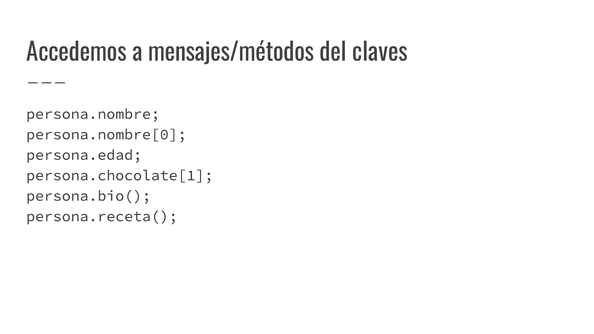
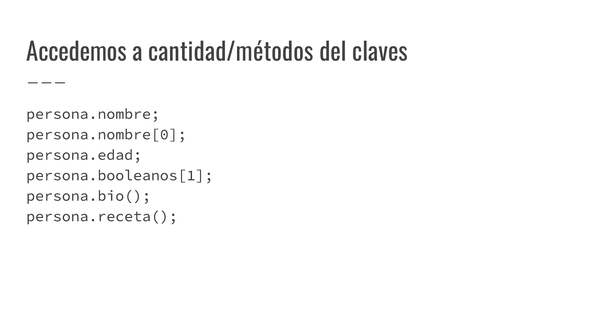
mensajes/métodos: mensajes/métodos -> cantidad/métodos
persona.chocolate[1: persona.chocolate[1 -> persona.booleanos[1
